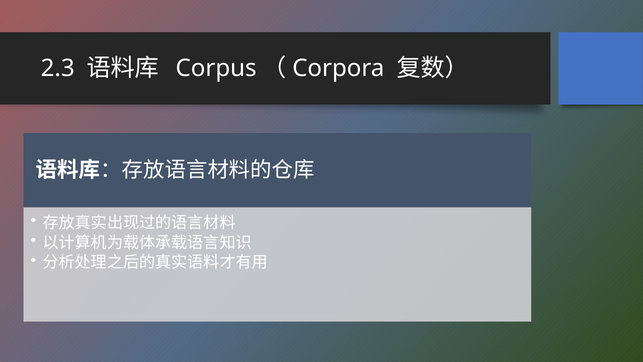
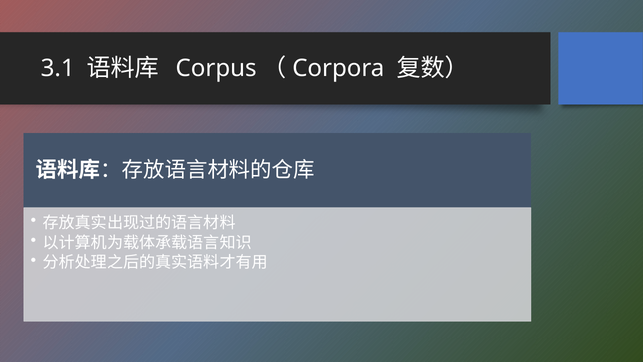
2.3: 2.3 -> 3.1
